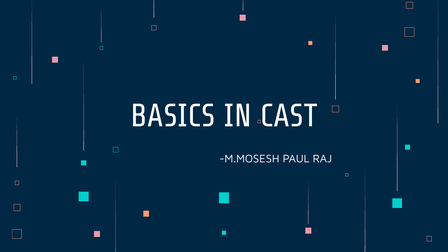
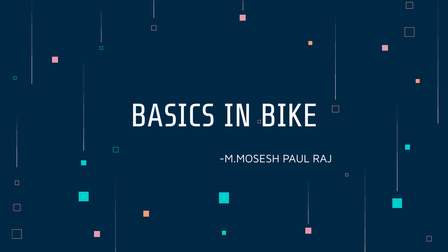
CAST: CAST -> BIKE
